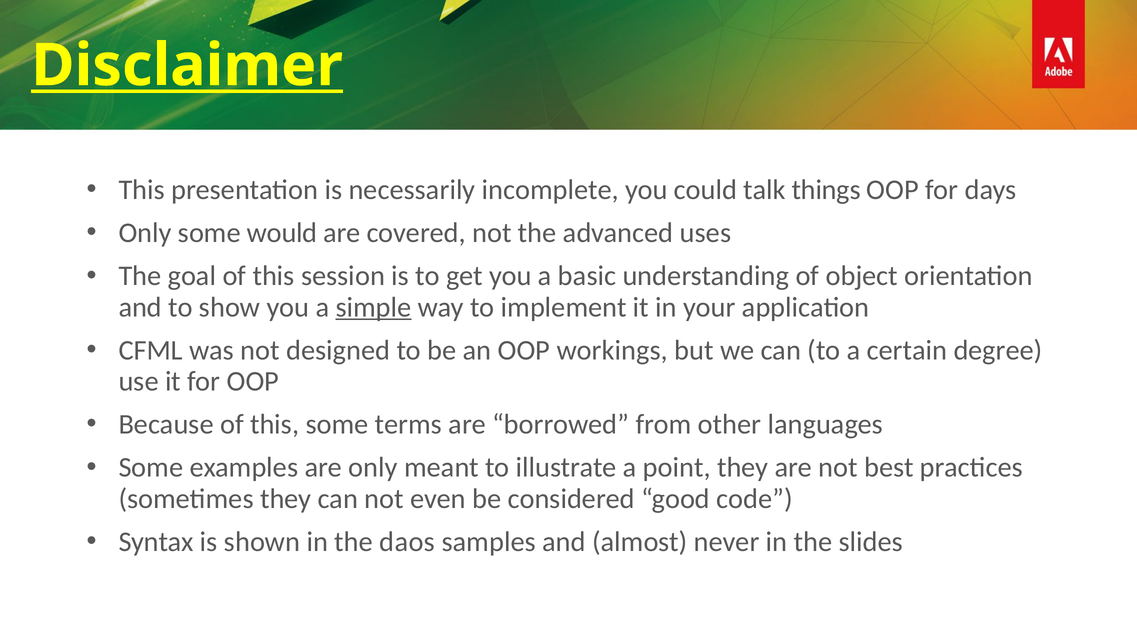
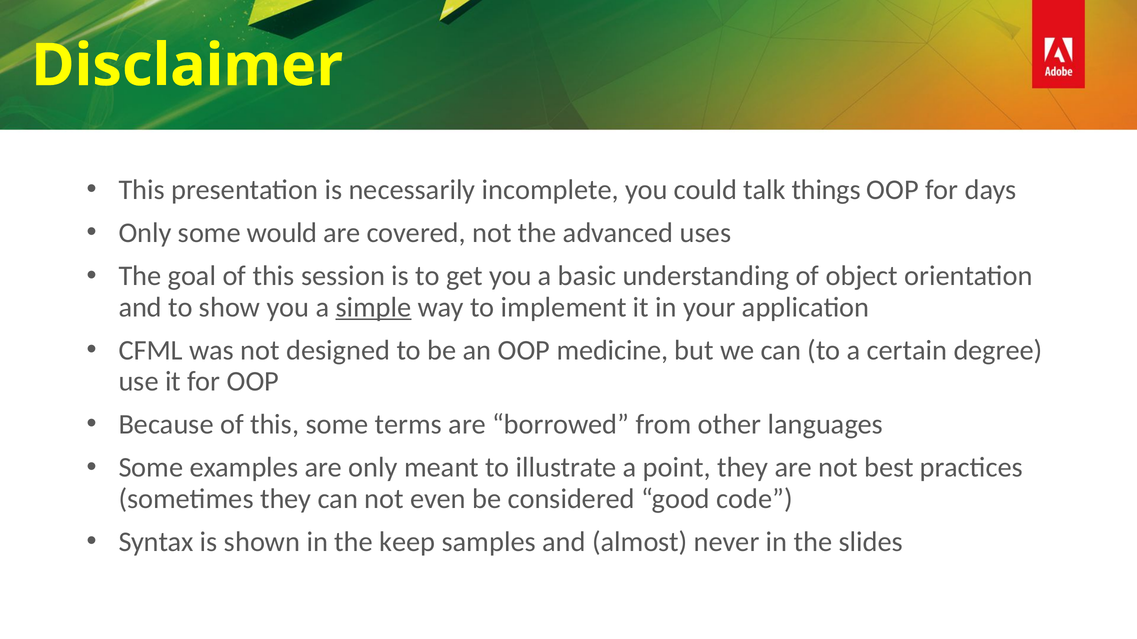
Disclaimer underline: present -> none
workings: workings -> medicine
daos: daos -> keep
